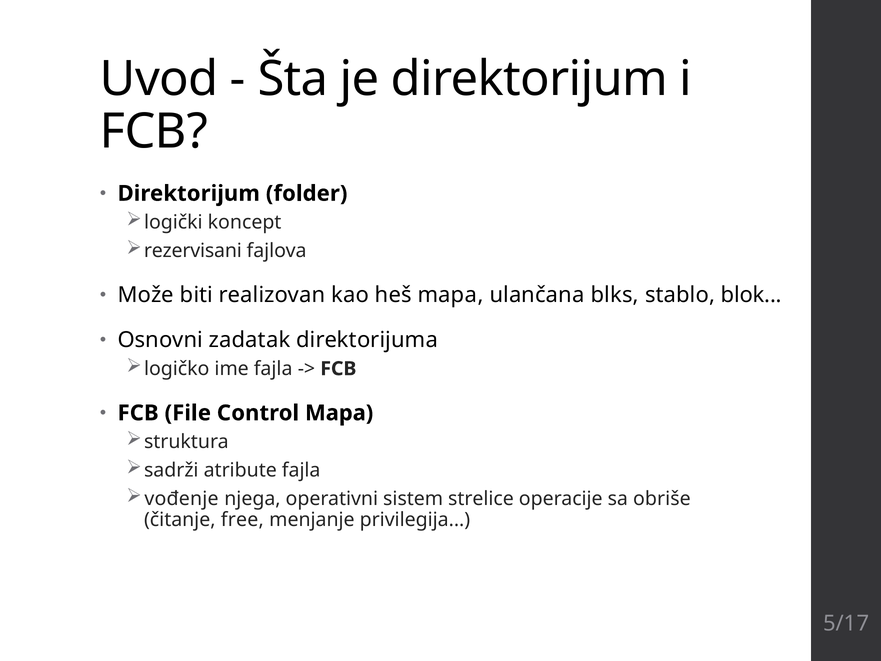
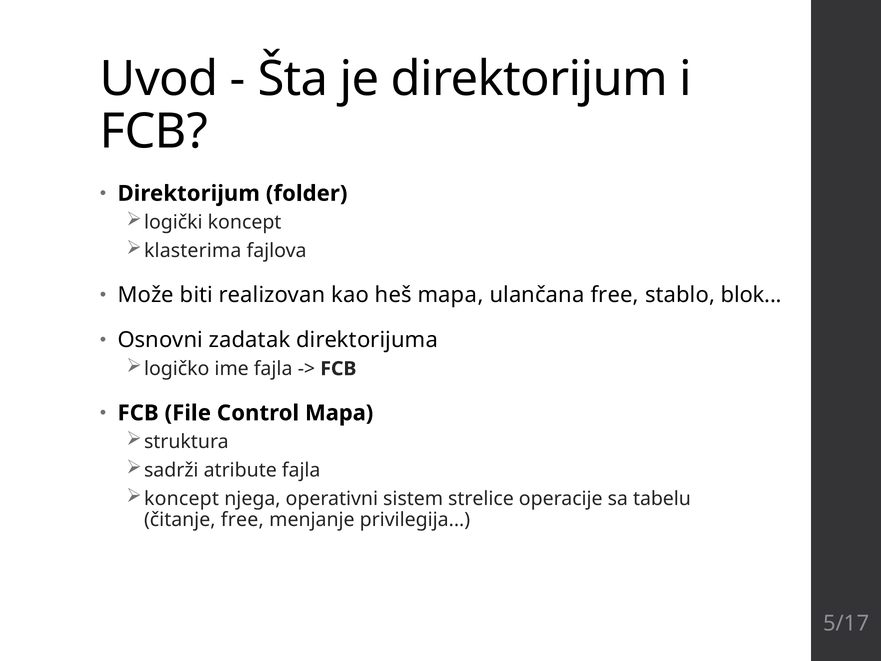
rezervisani: rezervisani -> klasterima
ulančana blks: blks -> free
vođenje at (182, 499): vođenje -> koncept
obriše: obriše -> tabelu
